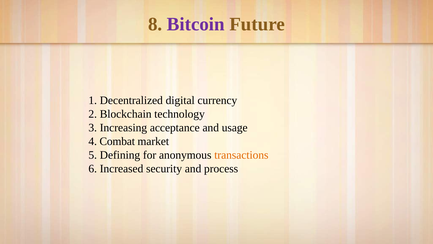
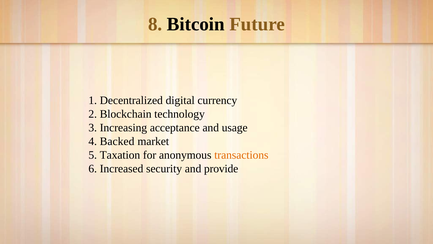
Bitcoin colour: purple -> black
Combat: Combat -> Backed
Defining: Defining -> Taxation
process: process -> provide
